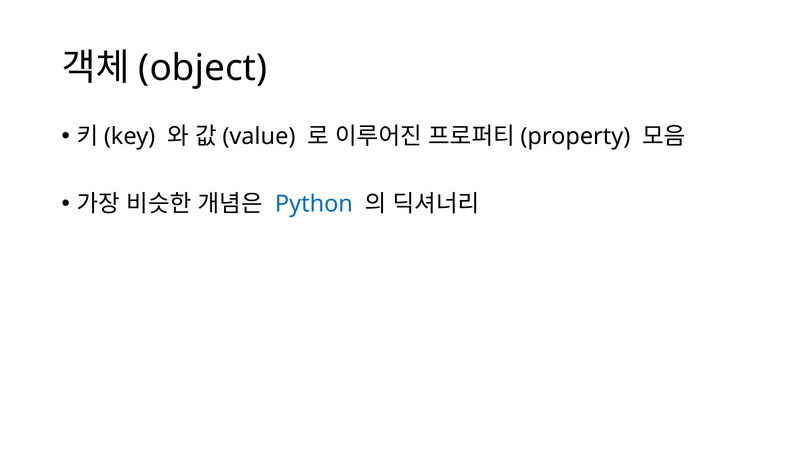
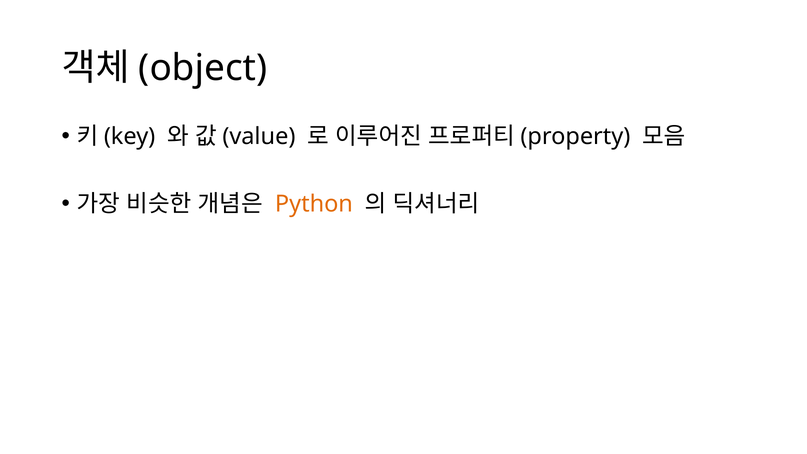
Python colour: blue -> orange
